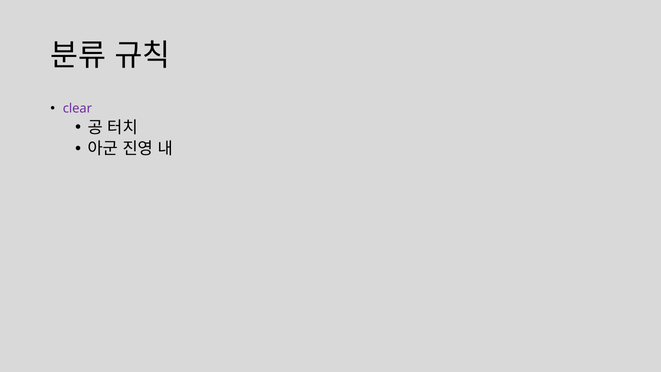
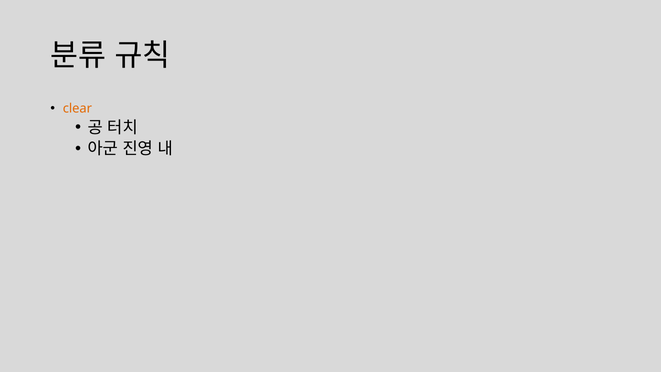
clear colour: purple -> orange
